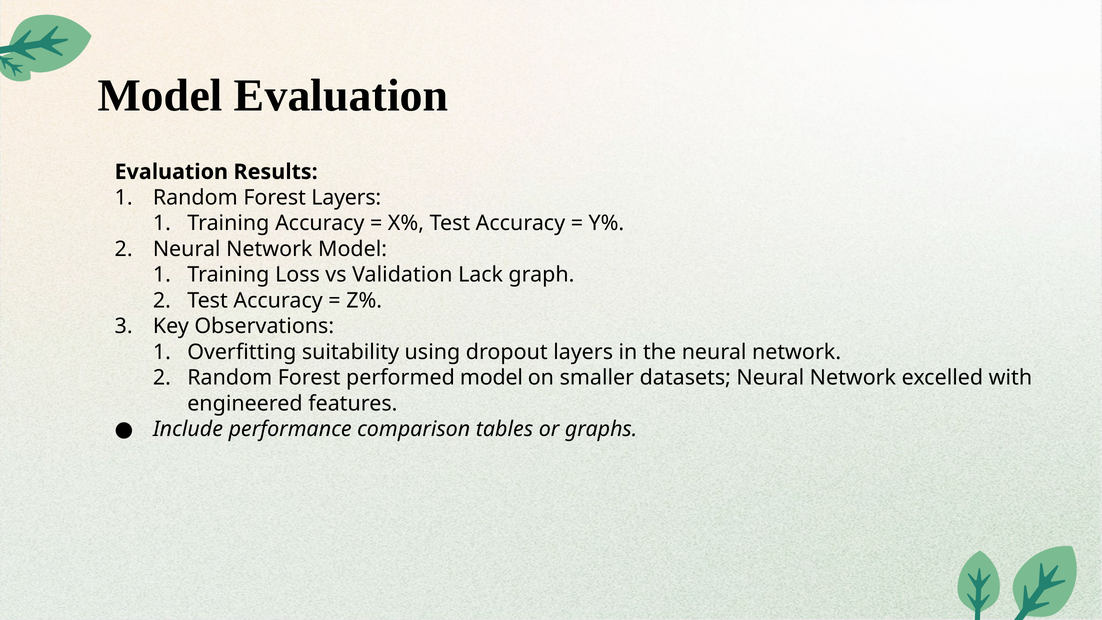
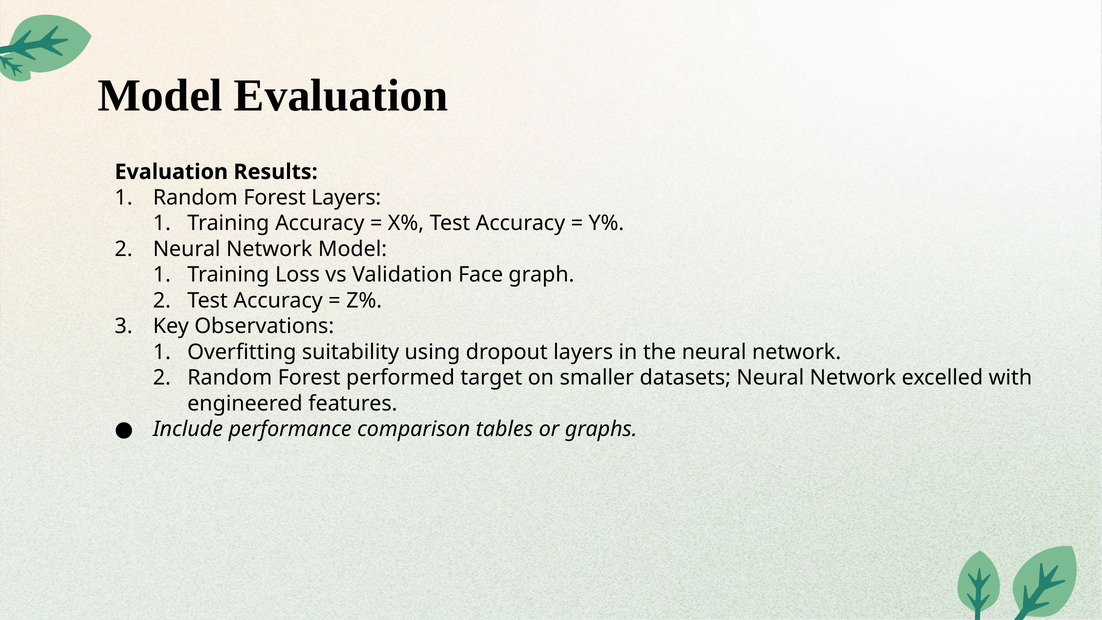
Lack: Lack -> Face
performed model: model -> target
